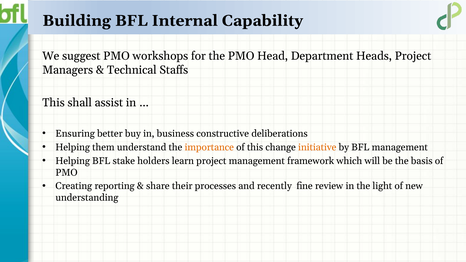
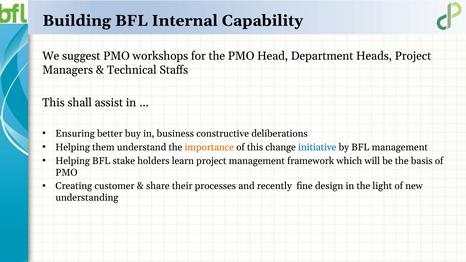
initiative colour: orange -> blue
reporting: reporting -> customer
review: review -> design
